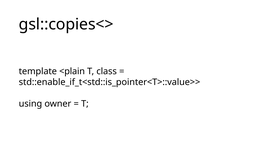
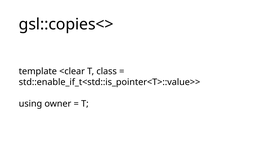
<plain: <plain -> <clear
